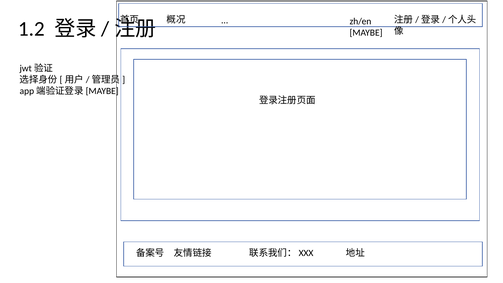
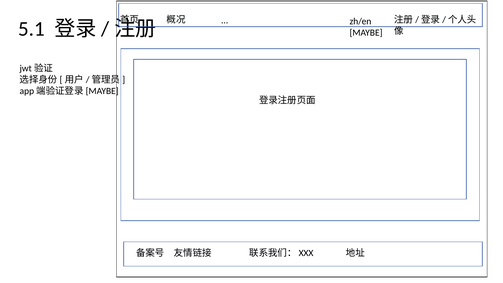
1.2: 1.2 -> 5.1
